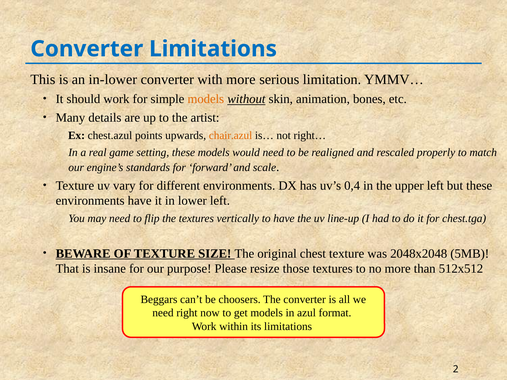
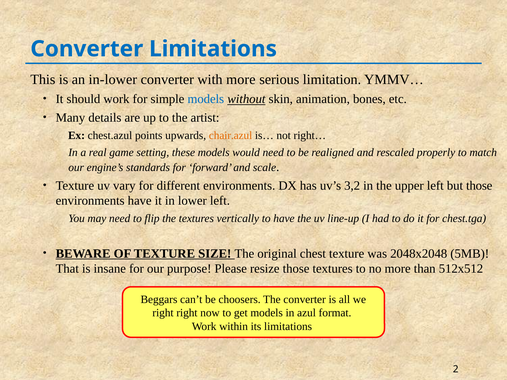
models at (206, 99) colour: orange -> blue
0,4: 0,4 -> 3,2
but these: these -> those
need at (163, 313): need -> right
